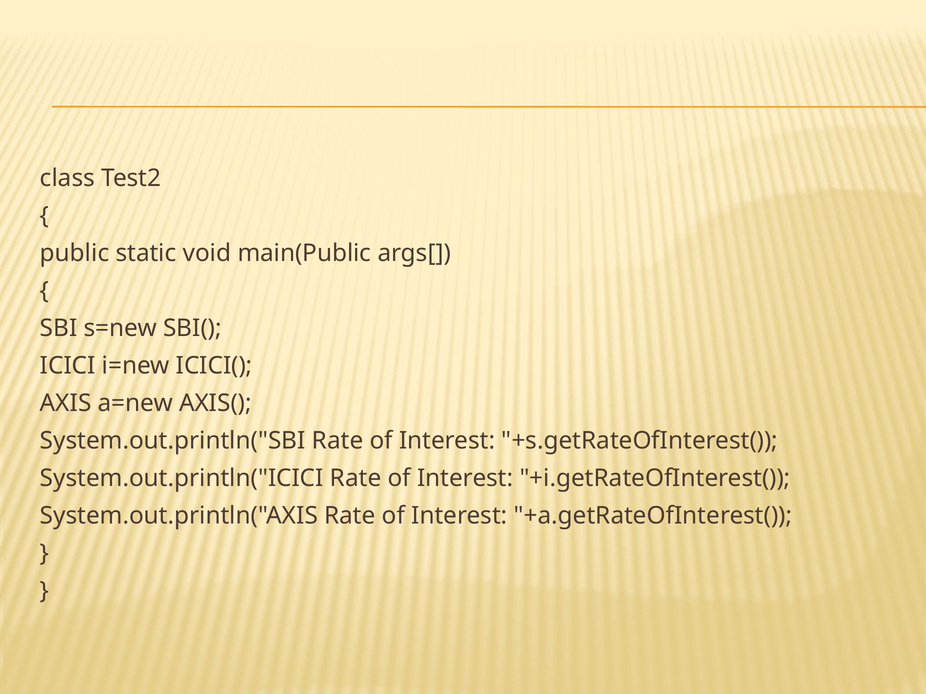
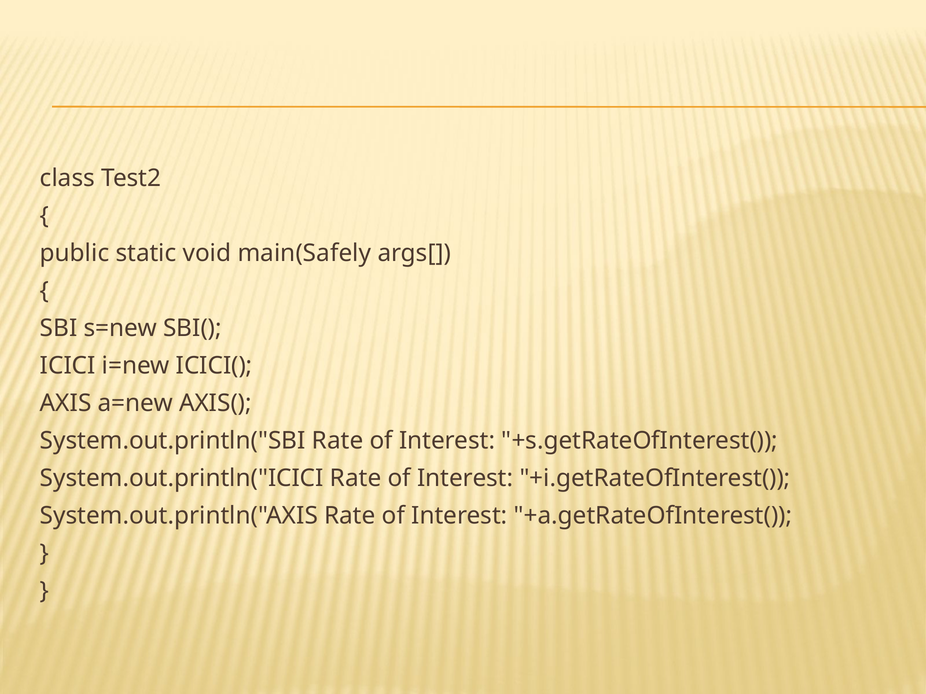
main(Public: main(Public -> main(Safely
